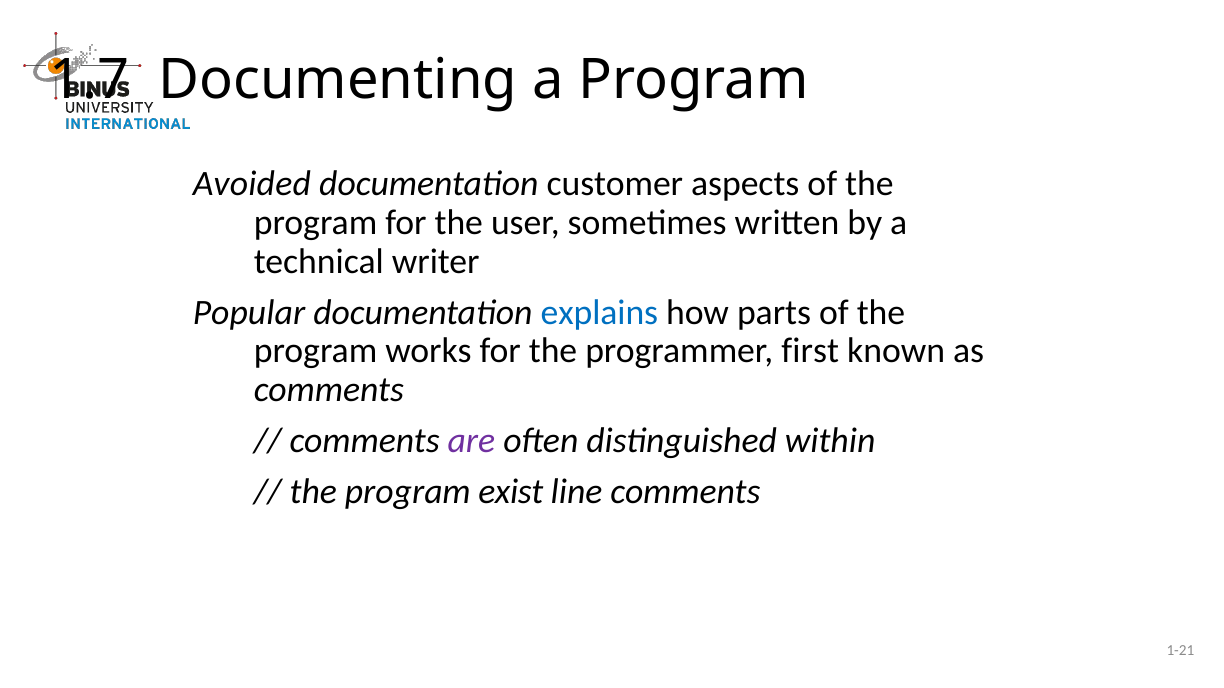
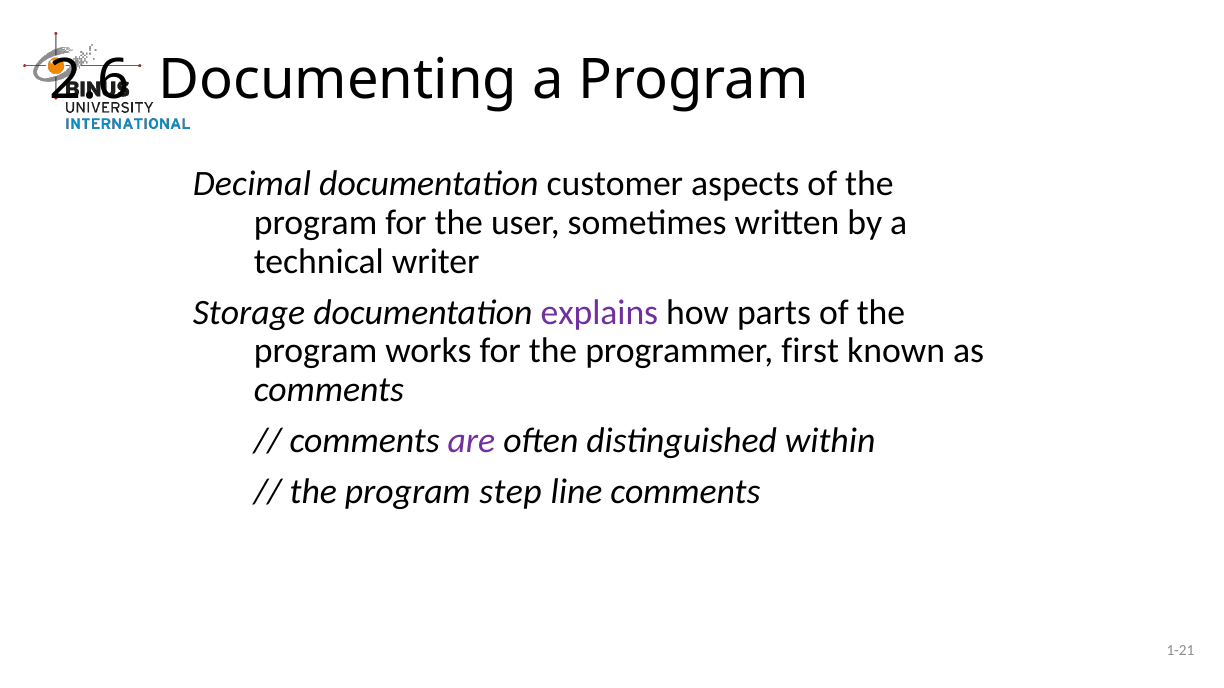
1.7: 1.7 -> 2.6
Avoided: Avoided -> Decimal
Popular: Popular -> Storage
explains colour: blue -> purple
exist: exist -> step
